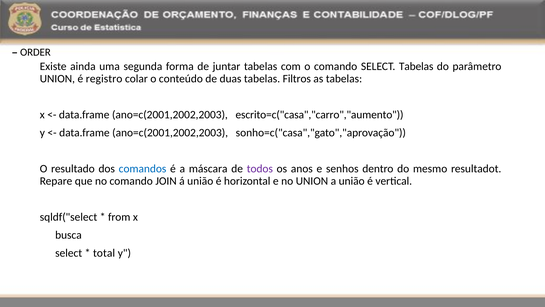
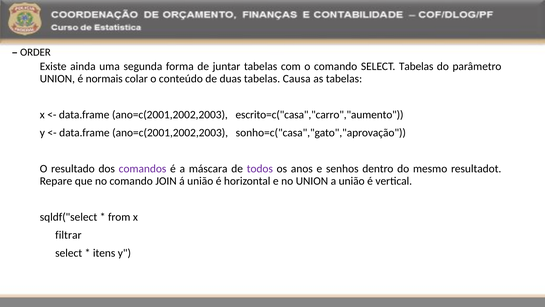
registro: registro -> normais
Filtros: Filtros -> Causa
comandos colour: blue -> purple
busca: busca -> filtrar
total: total -> itens
